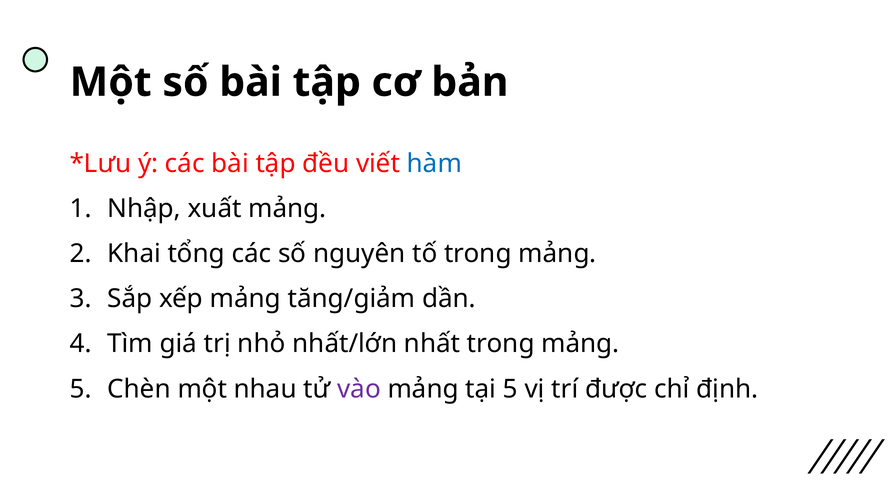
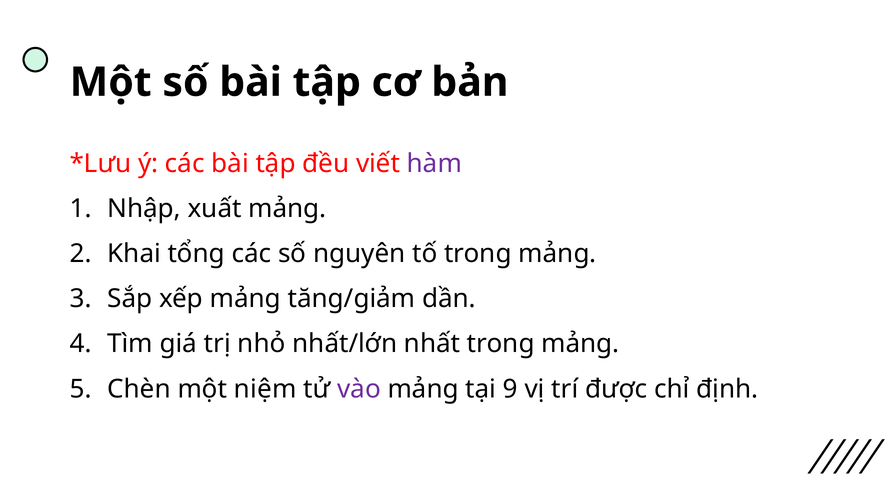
hàm colour: blue -> purple
nhau: nhau -> niệm
tại 5: 5 -> 9
